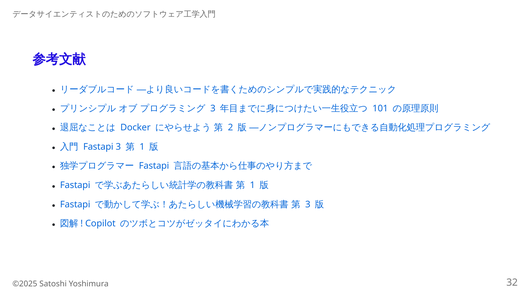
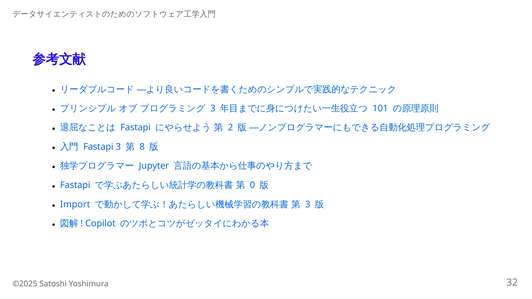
Docker at (136, 128): Docker -> Fastapi
1 at (142, 147): 1 -> 8
Fastapi at (154, 166): Fastapi -> Jupyter
1 at (252, 185): 1 -> 0
Fastapi at (75, 205): Fastapi -> Import
